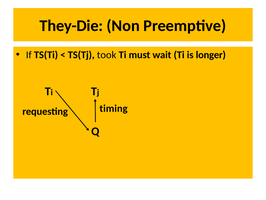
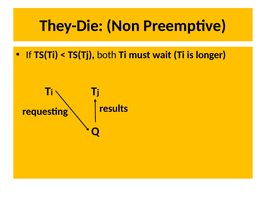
took: took -> both
timing: timing -> results
